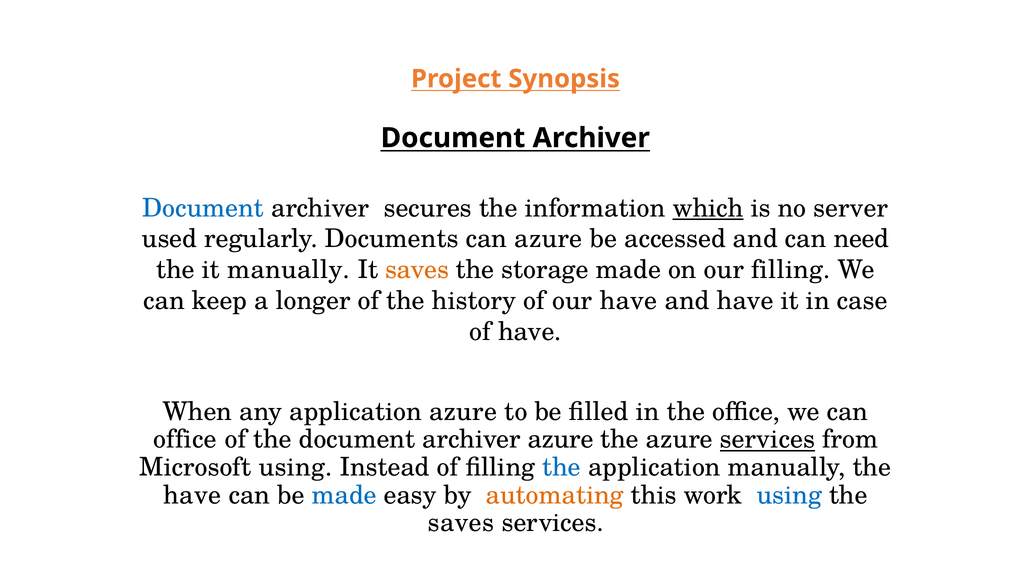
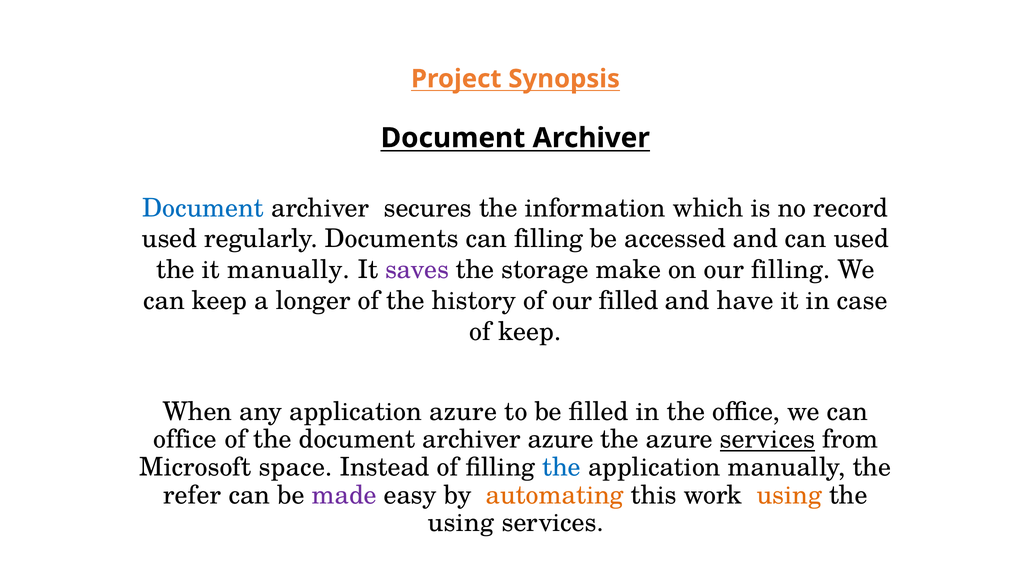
which underline: present -> none
server: server -> record
can azure: azure -> filling
can need: need -> used
saves at (417, 270) colour: orange -> purple
storage made: made -> make
our have: have -> filled
of have: have -> keep
Microsoft using: using -> space
have at (192, 495): have -> refer
made at (344, 495) colour: blue -> purple
using at (789, 495) colour: blue -> orange
saves at (461, 523): saves -> using
